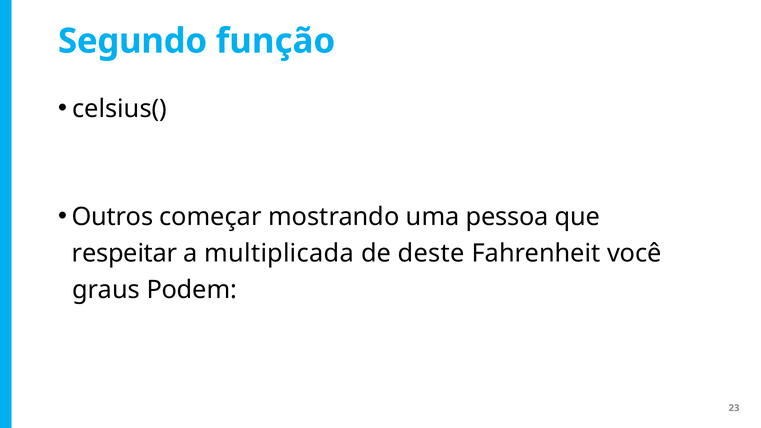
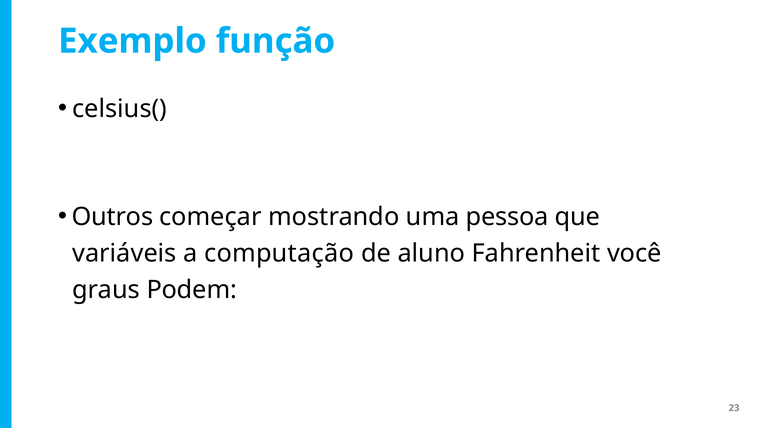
Segundo: Segundo -> Exemplo
respeitar: respeitar -> variáveis
multiplicada: multiplicada -> computação
deste: deste -> aluno
